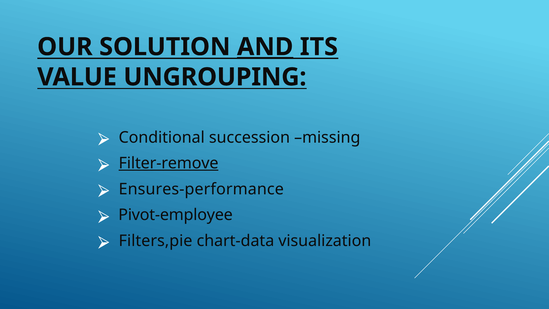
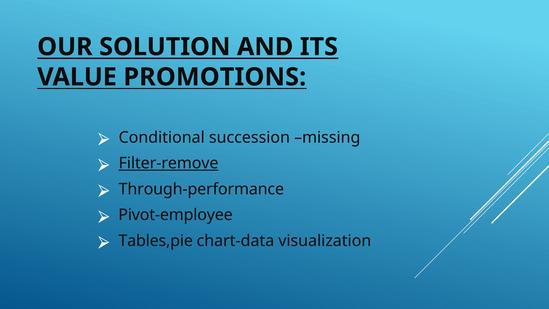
AND underline: present -> none
UNGROUPING: UNGROUPING -> PROMOTIONS
Ensures-performance: Ensures-performance -> Through-performance
Filters,pie: Filters,pie -> Tables,pie
